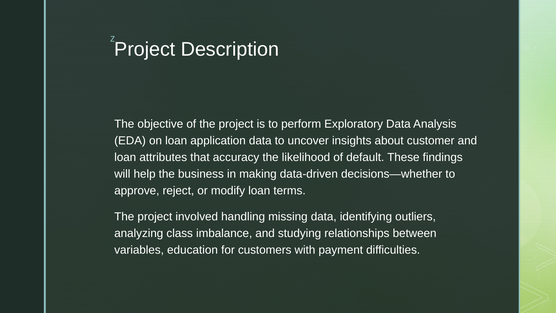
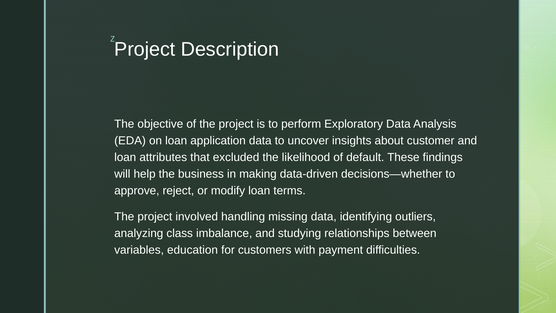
accuracy: accuracy -> excluded
